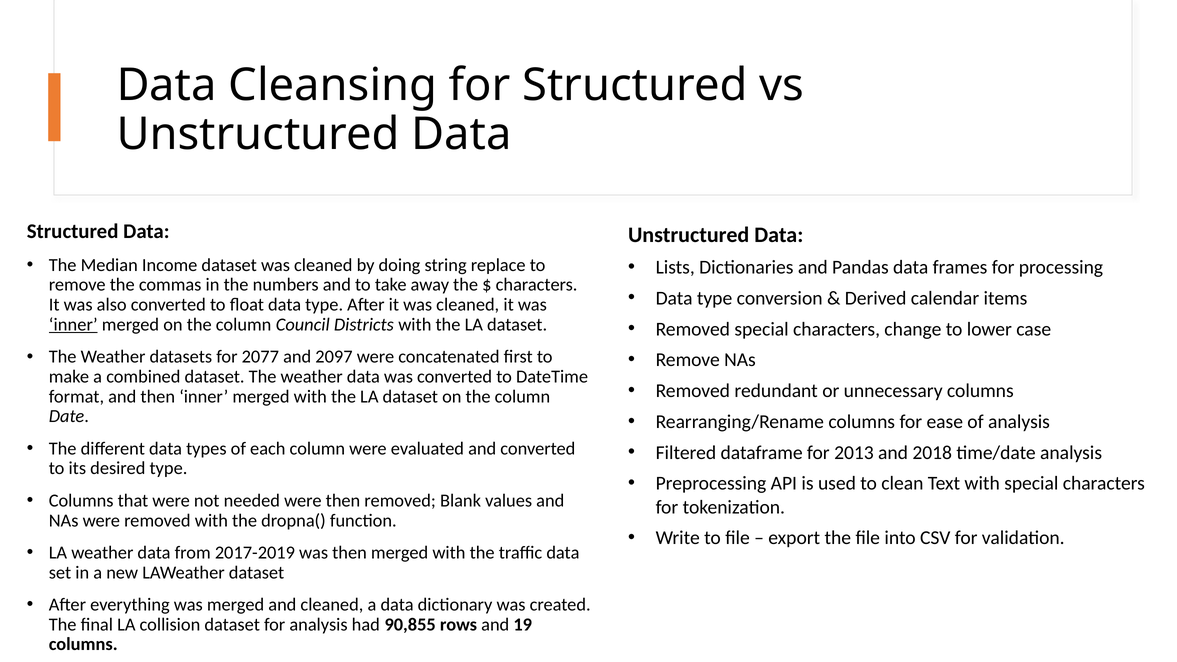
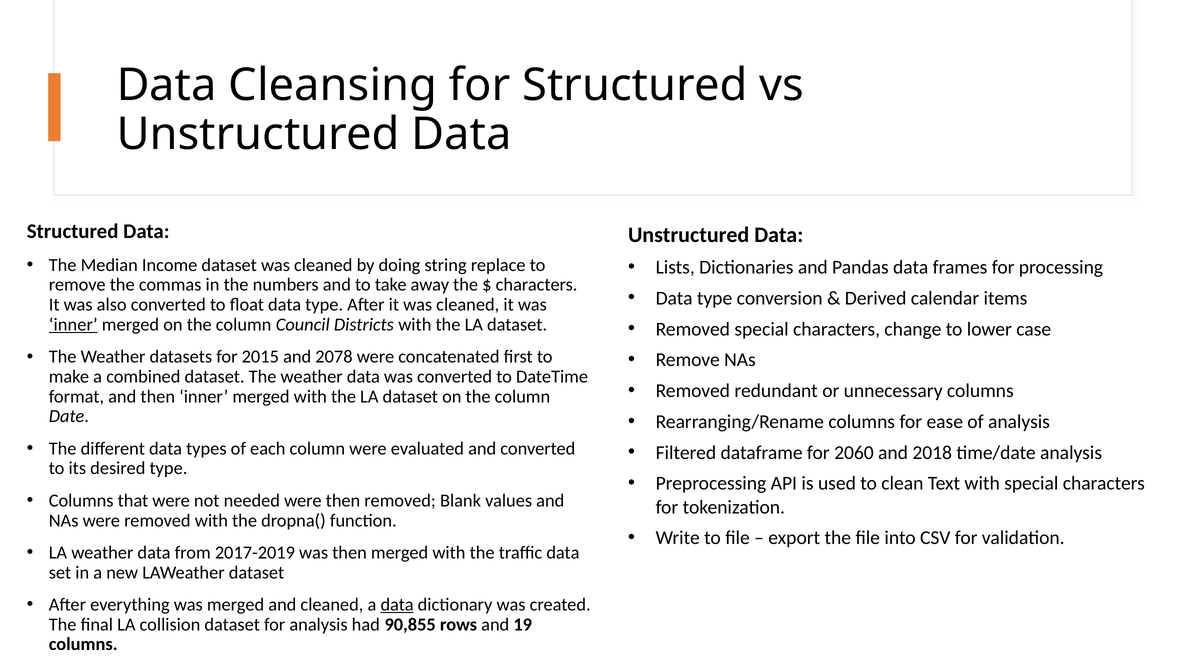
2077: 2077 -> 2015
2097: 2097 -> 2078
2013: 2013 -> 2060
data at (397, 605) underline: none -> present
